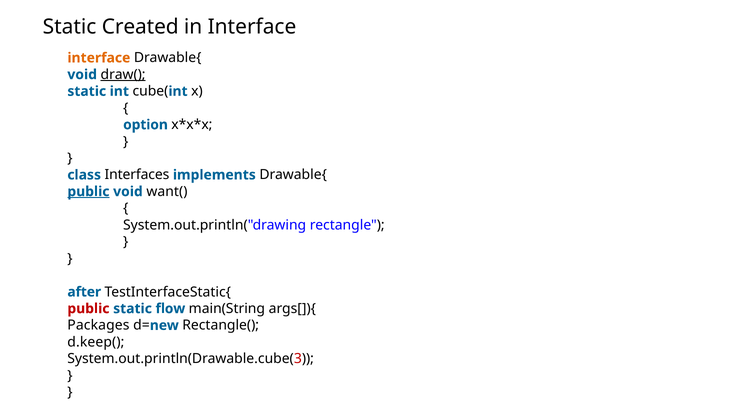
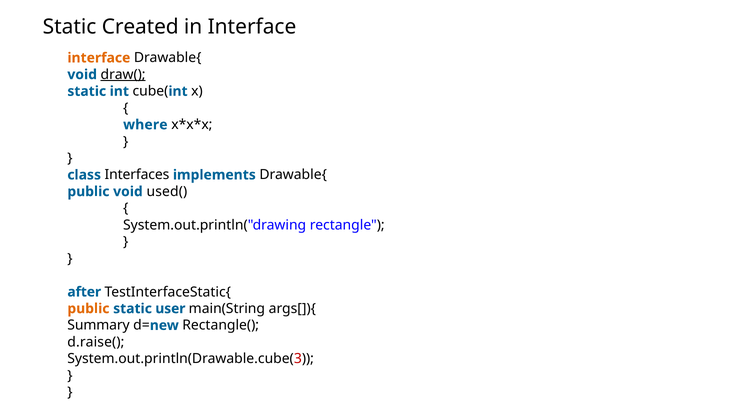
option: option -> where
public at (88, 192) underline: present -> none
want(: want( -> used(
public at (88, 309) colour: red -> orange
flow: flow -> user
Packages: Packages -> Summary
d.keep(: d.keep( -> d.raise(
